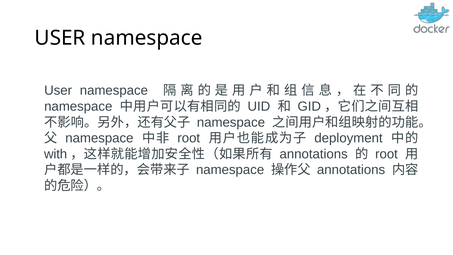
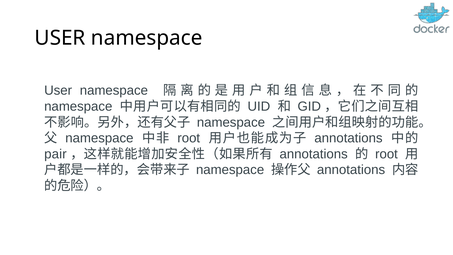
deployment at (348, 138): deployment -> annotations
with: with -> pair
